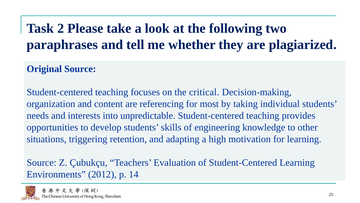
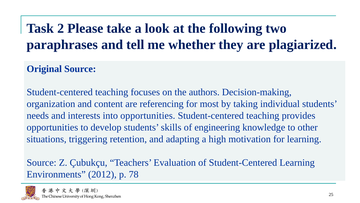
critical: critical -> authors
into unpredictable: unpredictable -> opportunities
14: 14 -> 78
